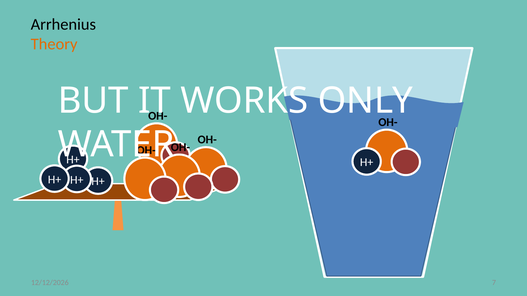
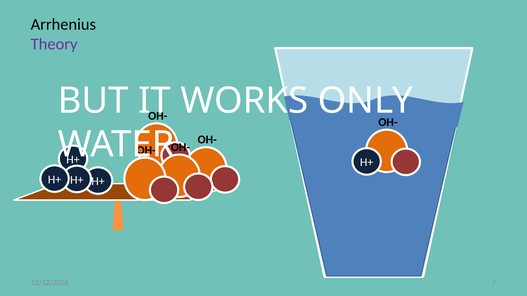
Theory colour: orange -> purple
